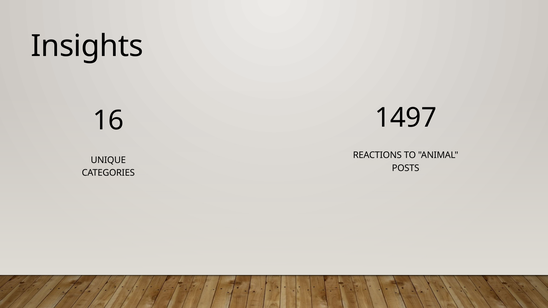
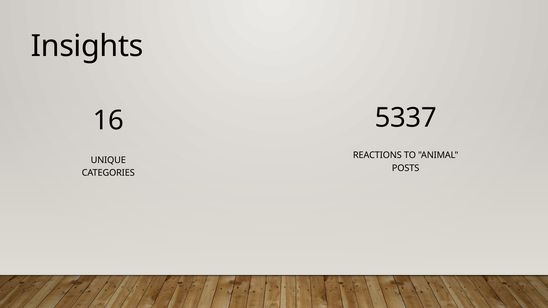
1497: 1497 -> 5337
